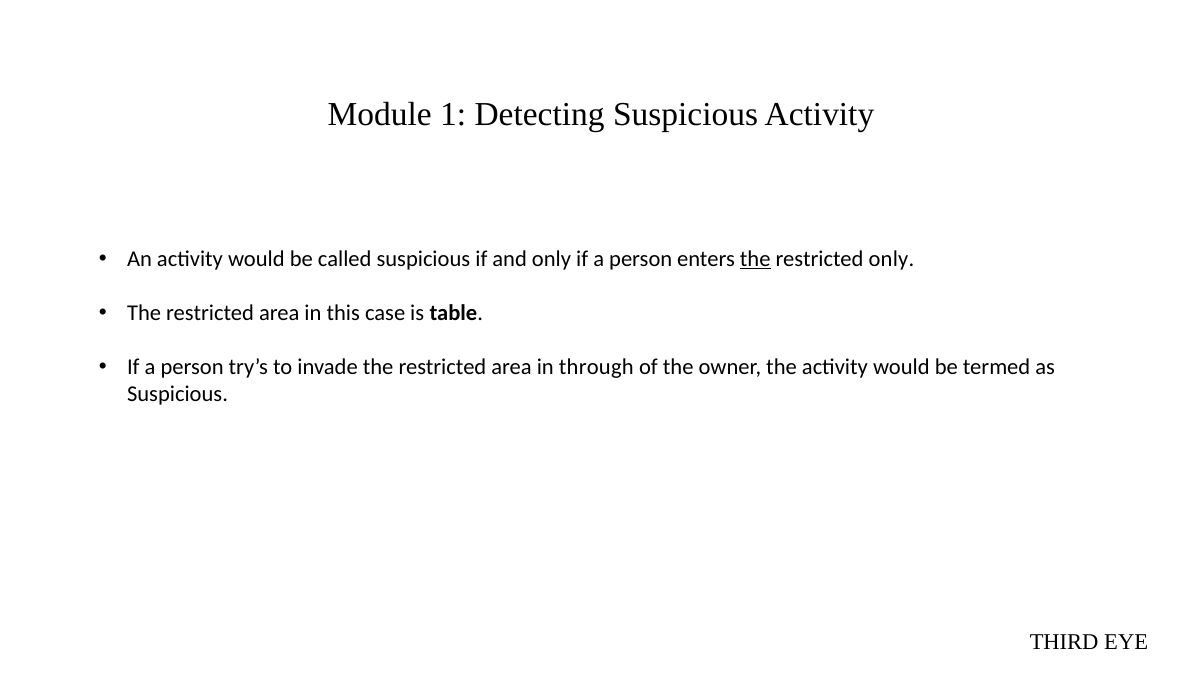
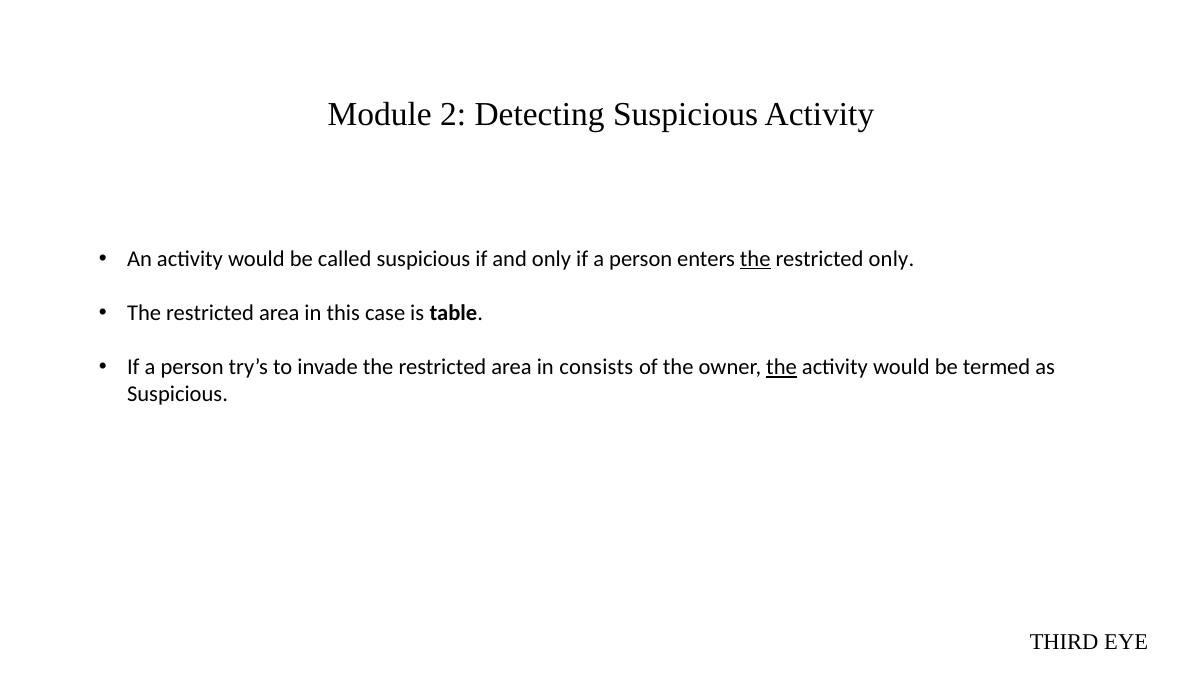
1: 1 -> 2
through: through -> consists
the at (782, 367) underline: none -> present
